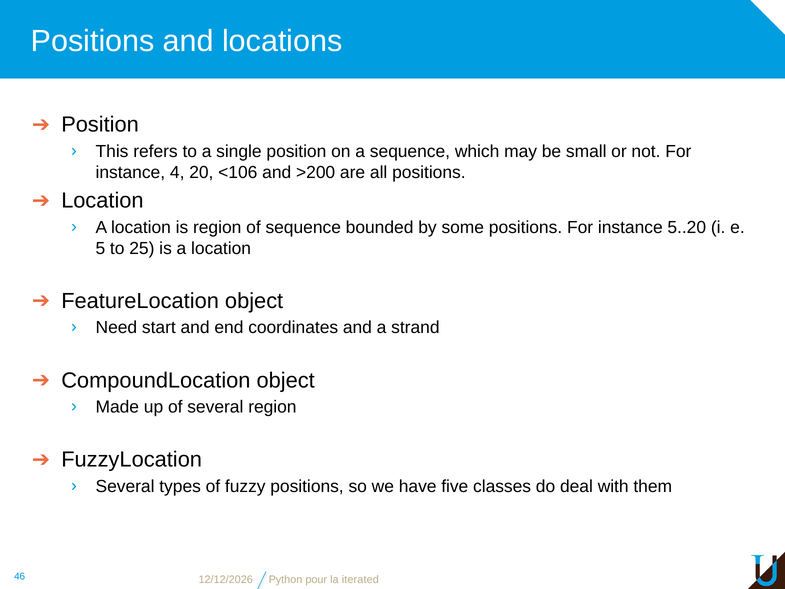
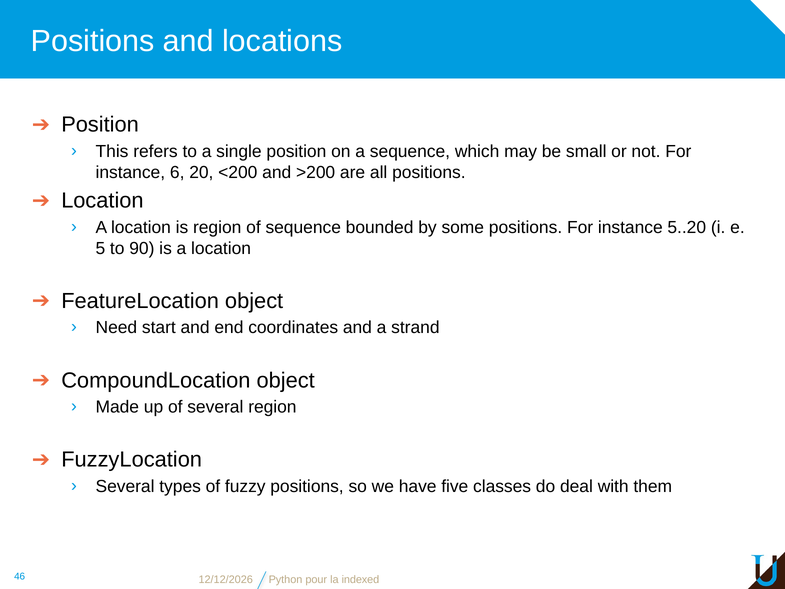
4: 4 -> 6
<106: <106 -> <200
25: 25 -> 90
iterated: iterated -> indexed
